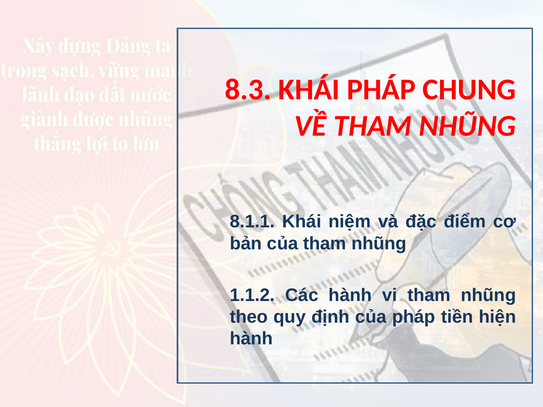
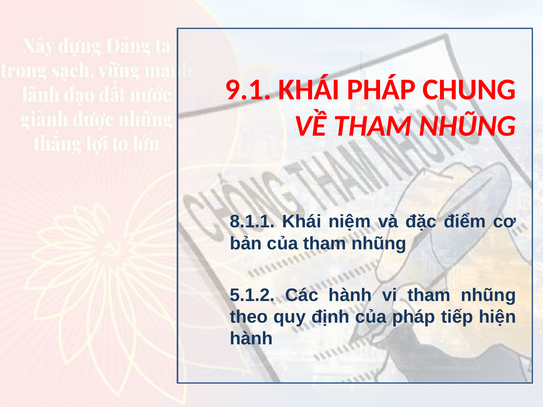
8.3: 8.3 -> 9.1
1.1.2: 1.1.2 -> 5.1.2
tiền: tiền -> tiếp
